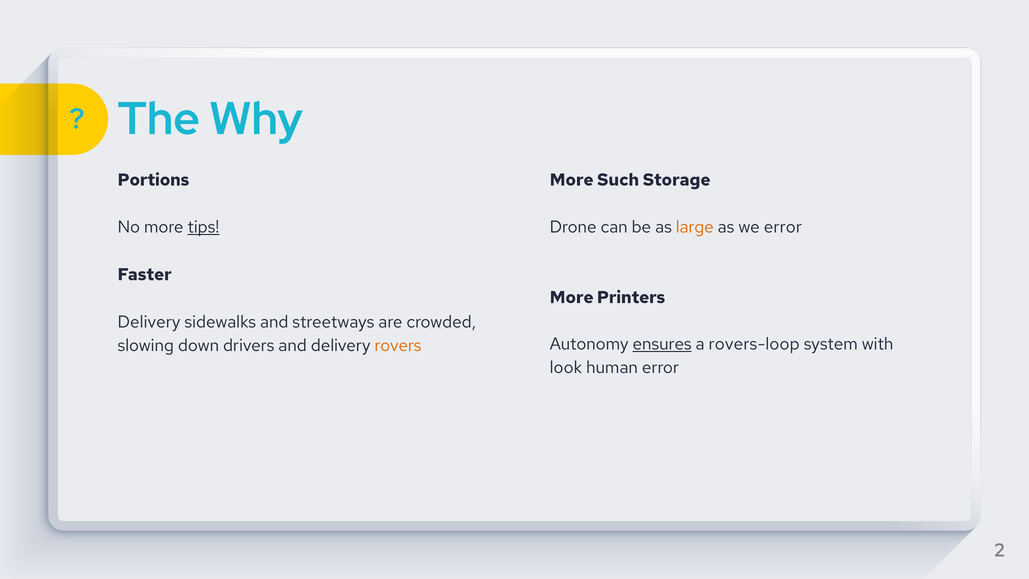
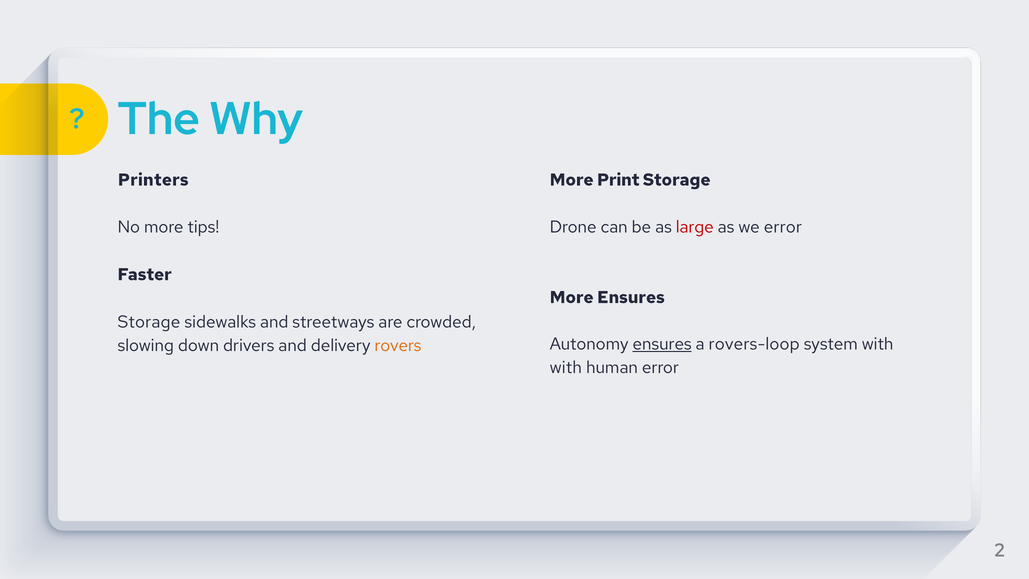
Portions: Portions -> Printers
Such: Such -> Print
tips underline: present -> none
large colour: orange -> red
More Printers: Printers -> Ensures
Delivery at (149, 322): Delivery -> Storage
look at (566, 367): look -> with
